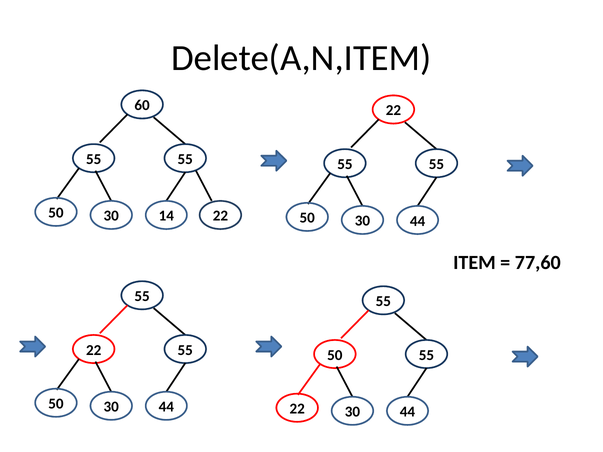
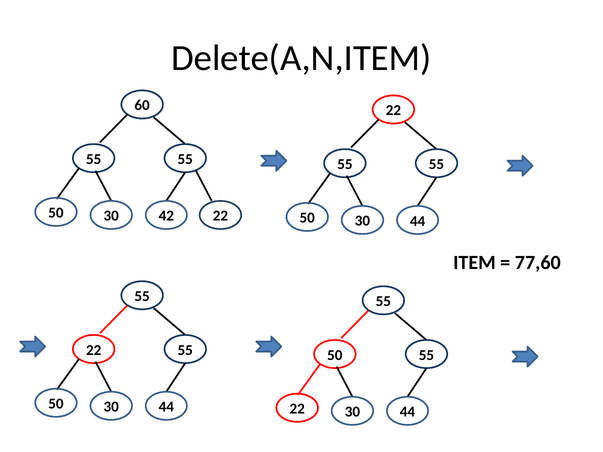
14: 14 -> 42
